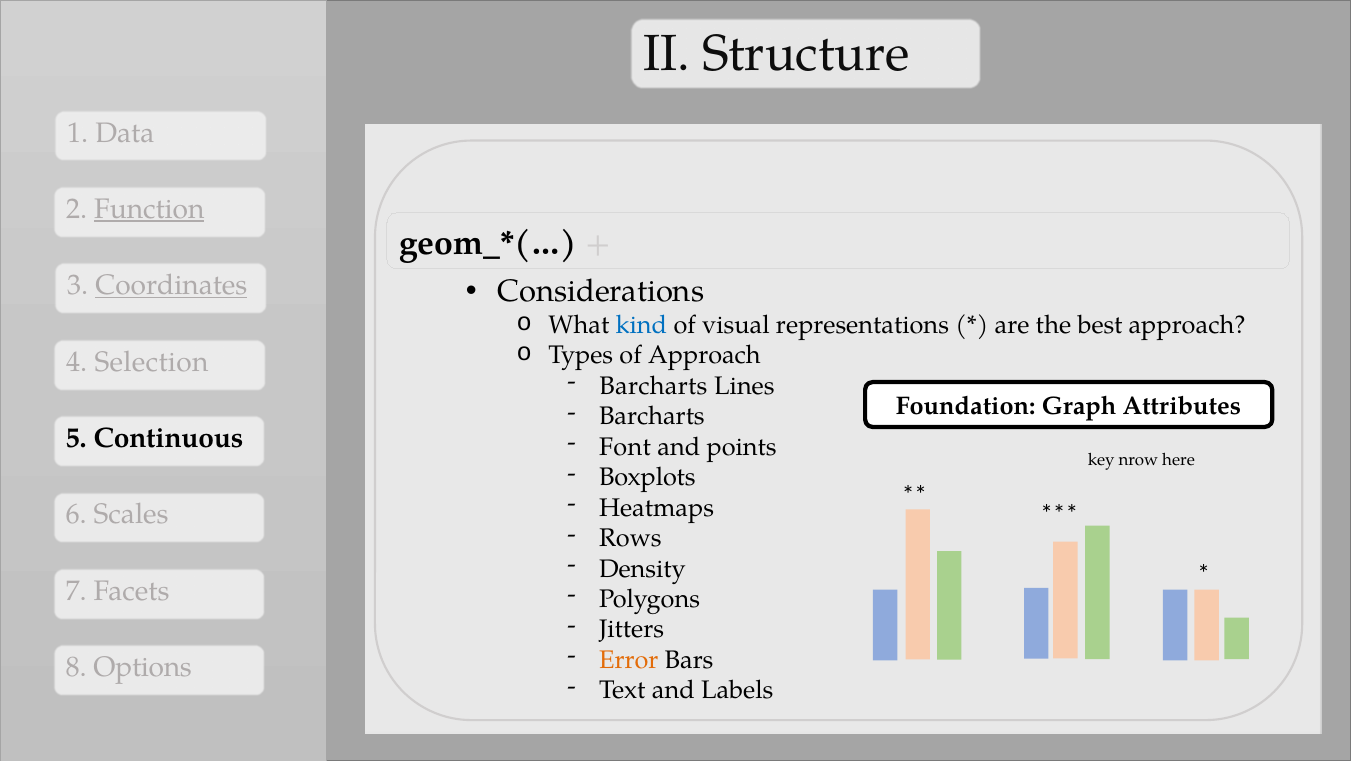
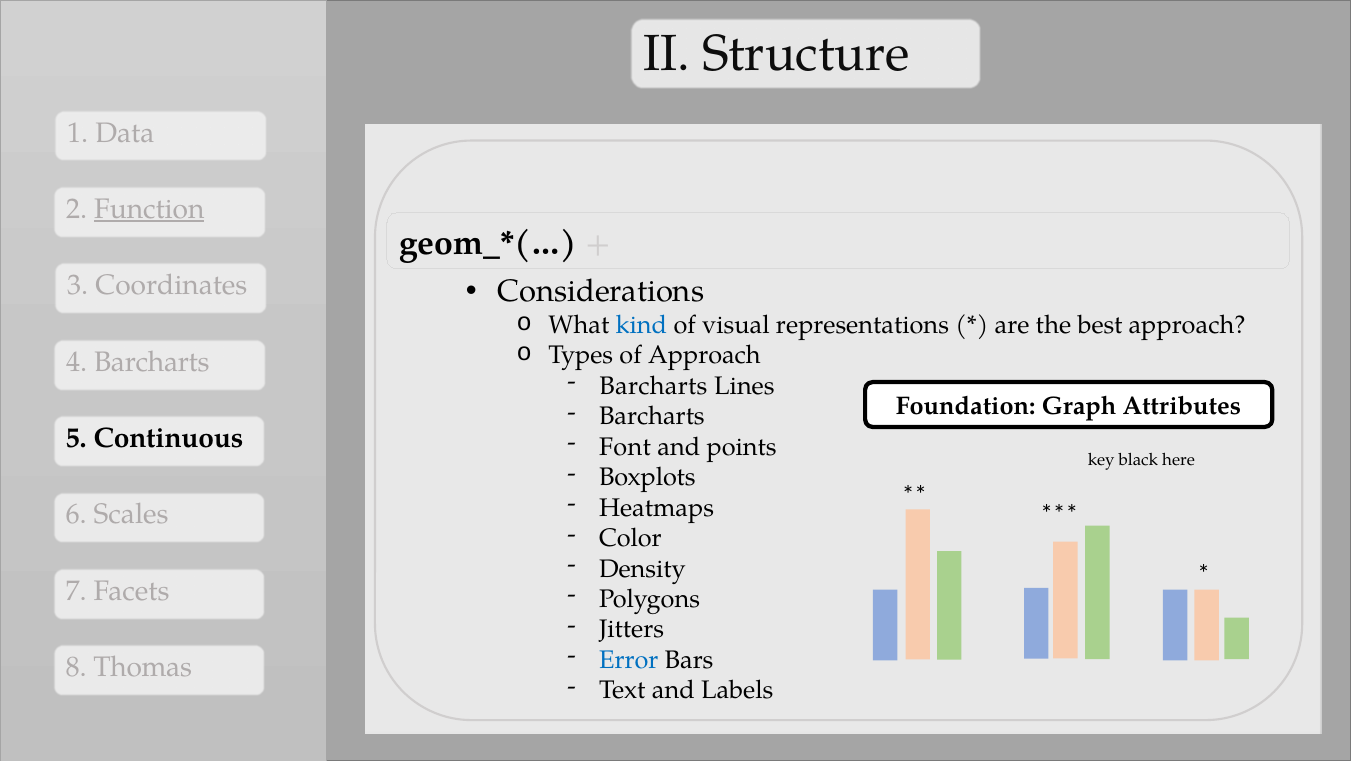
Coordinates underline: present -> none
4 Selection: Selection -> Barcharts
nrow: nrow -> black
Rows: Rows -> Color
Error colour: orange -> blue
Options: Options -> Thomas
